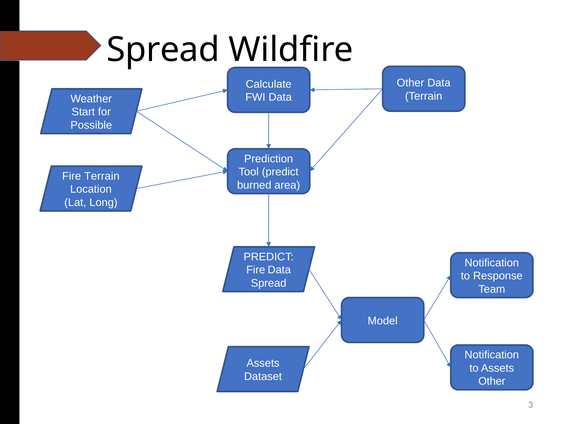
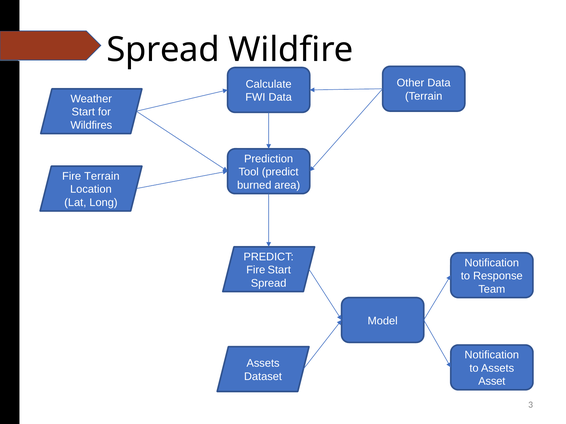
Possible: Possible -> Wildfires
Fire Data: Data -> Start
Other at (492, 382): Other -> Asset
